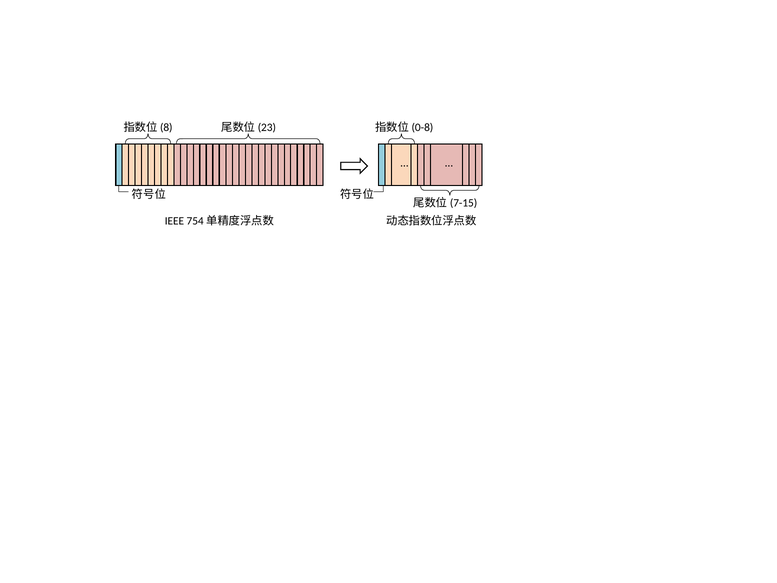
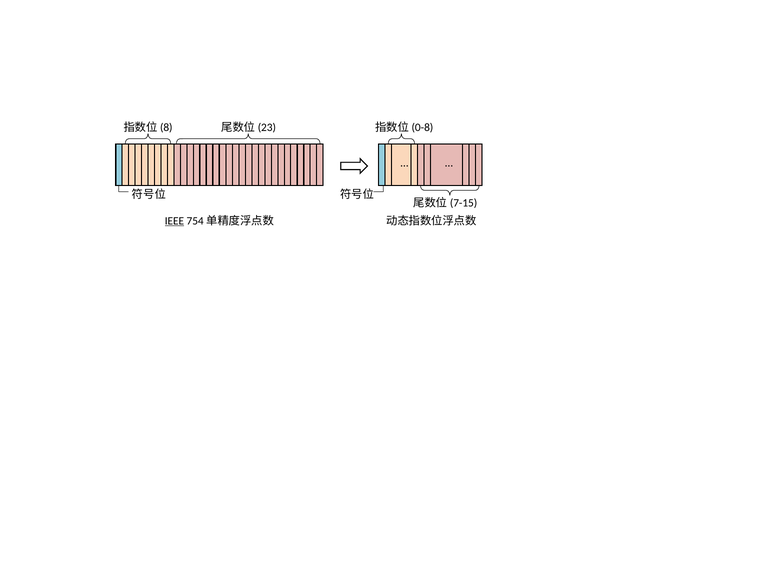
IEEE underline: none -> present
